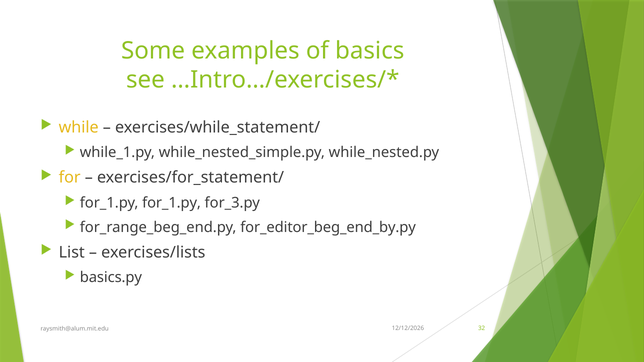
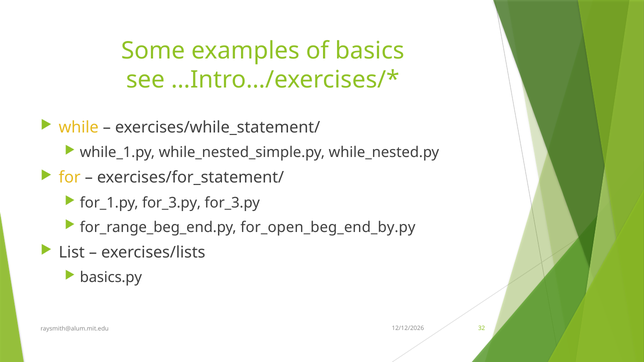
for_1.py for_1.py: for_1.py -> for_3.py
for_editor_beg_end_by.py: for_editor_beg_end_by.py -> for_open_beg_end_by.py
